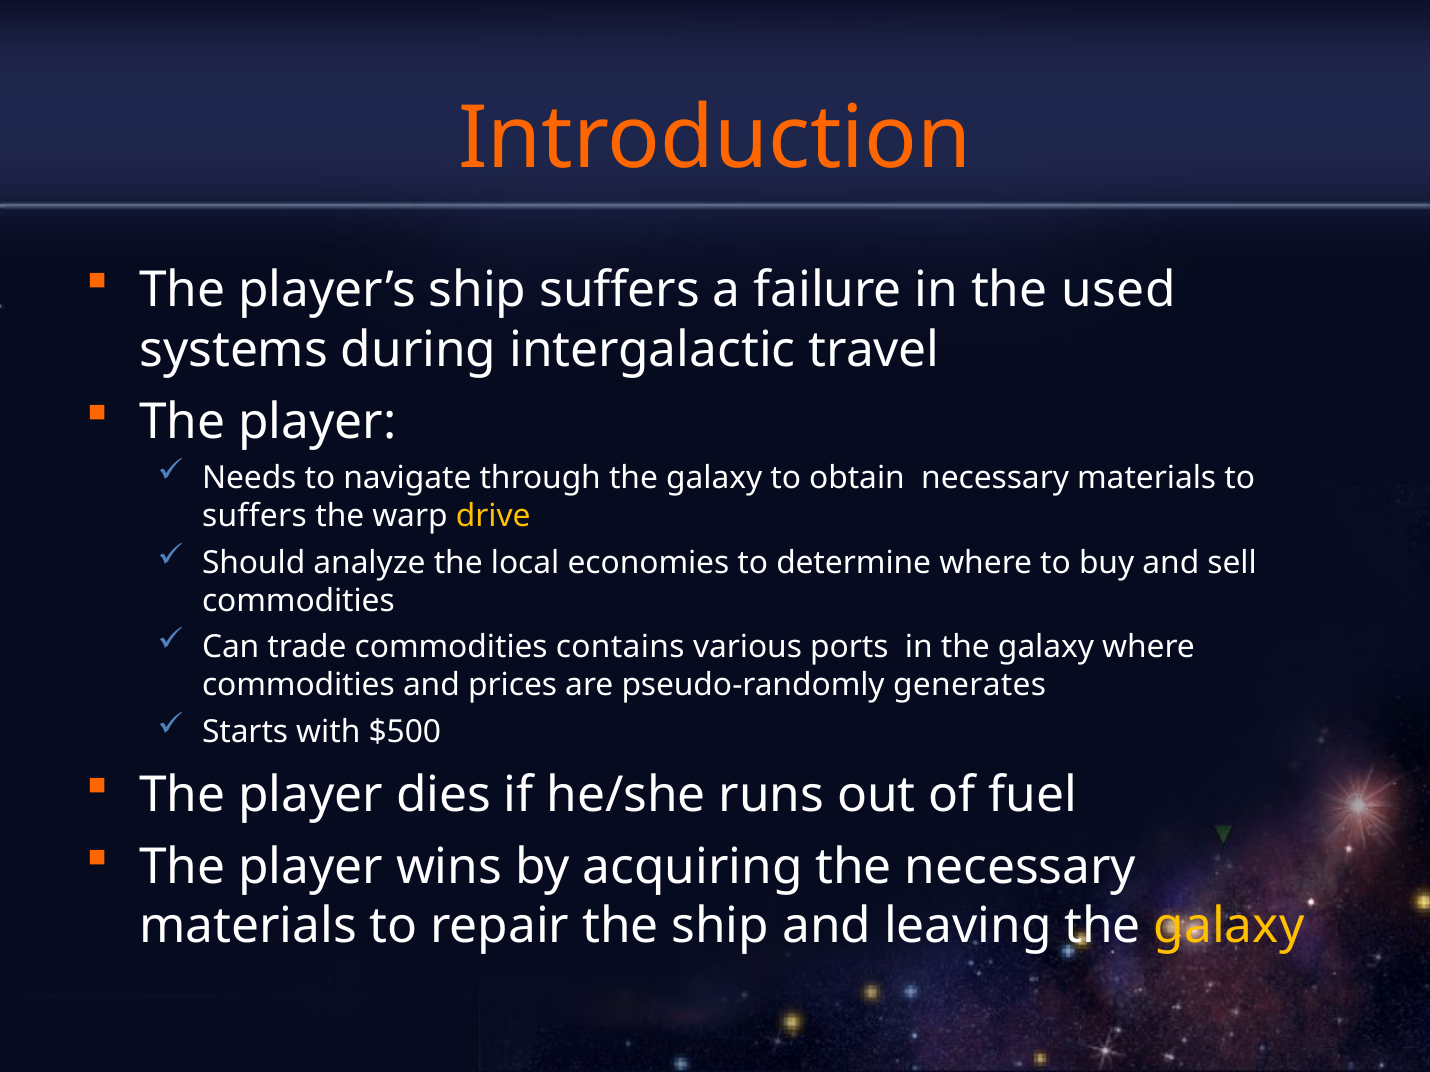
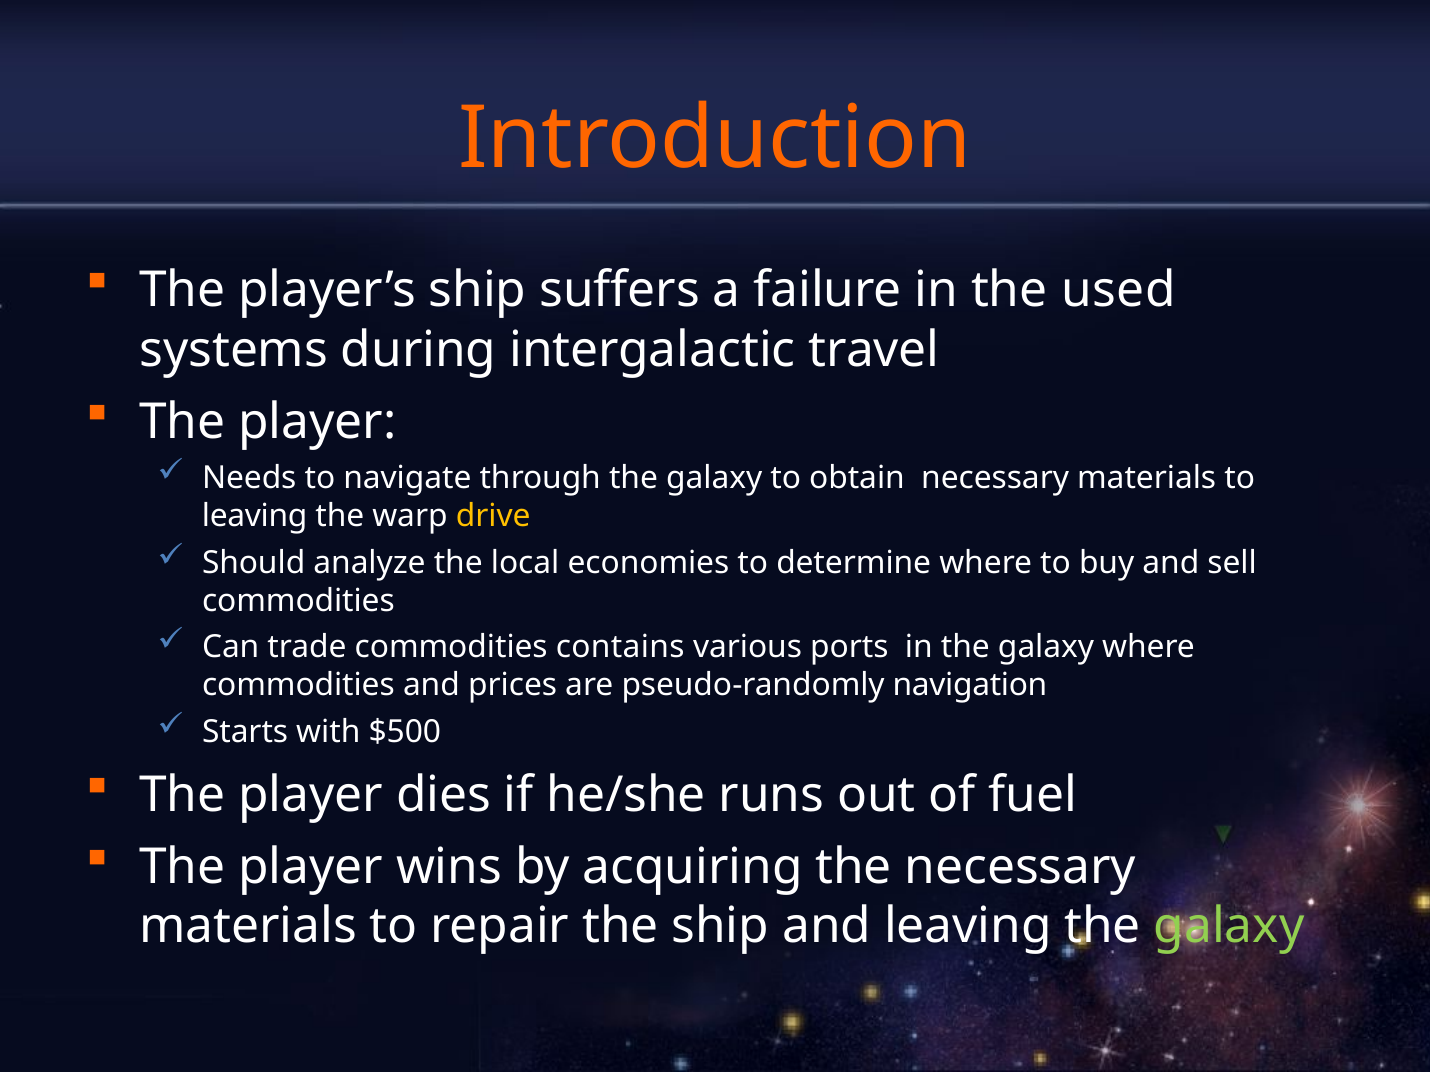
suffers at (254, 517): suffers -> leaving
generates: generates -> navigation
galaxy at (1229, 927) colour: yellow -> light green
